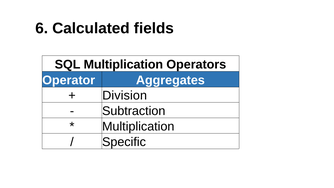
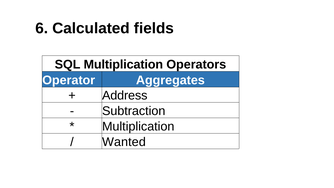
Division: Division -> Address
Specific: Specific -> Wanted
